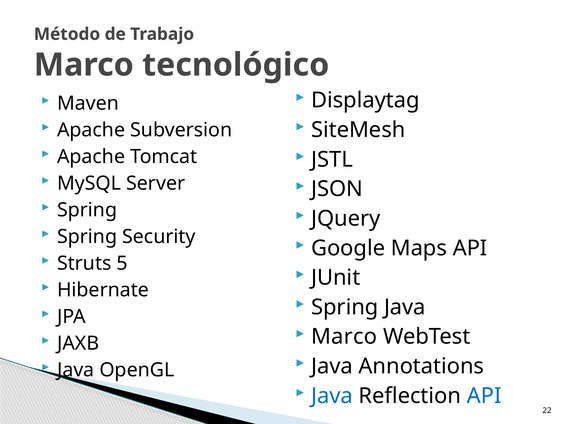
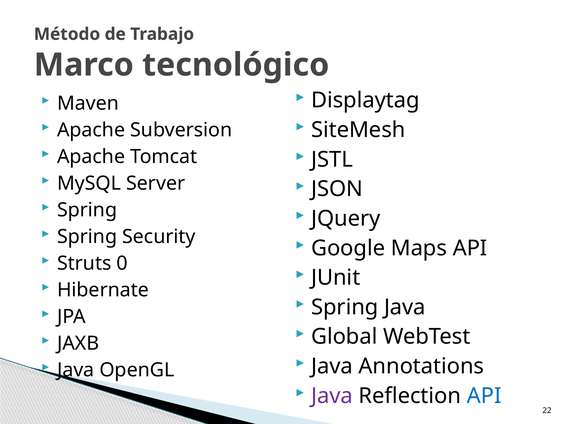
5: 5 -> 0
Marco at (344, 336): Marco -> Global
Java at (332, 396) colour: blue -> purple
